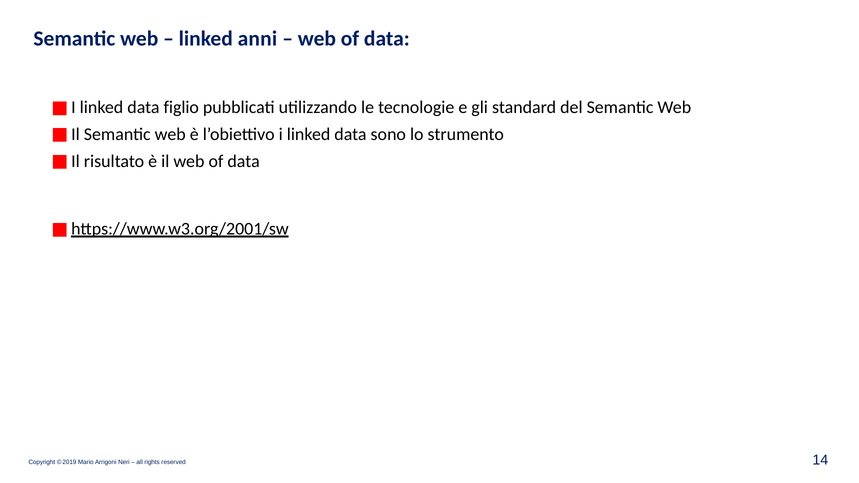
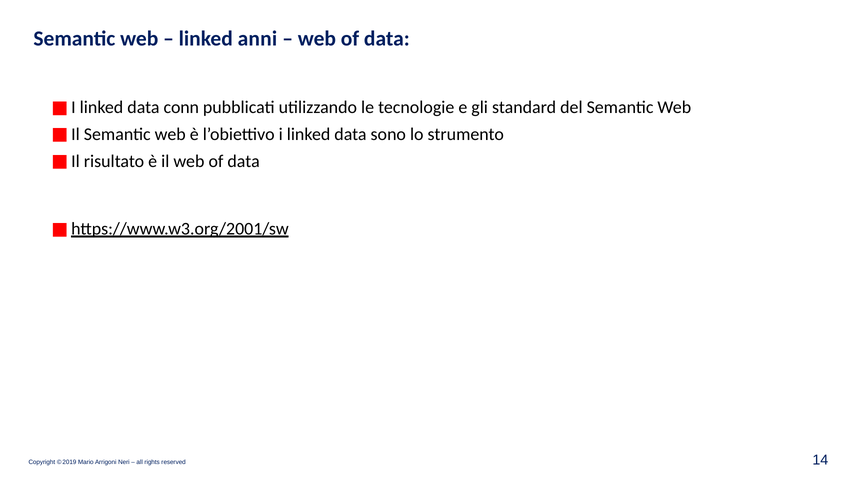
figlio: figlio -> conn
